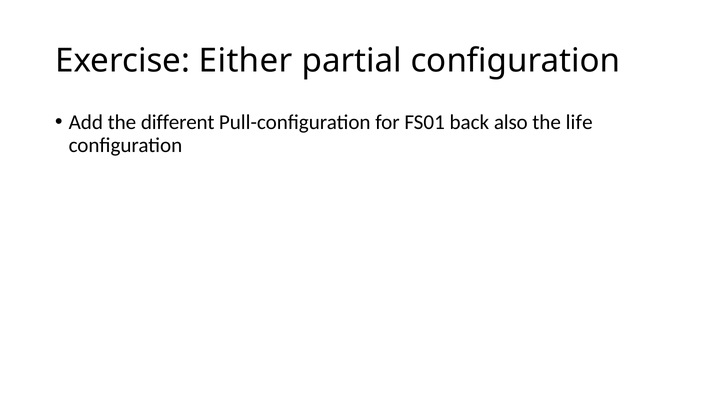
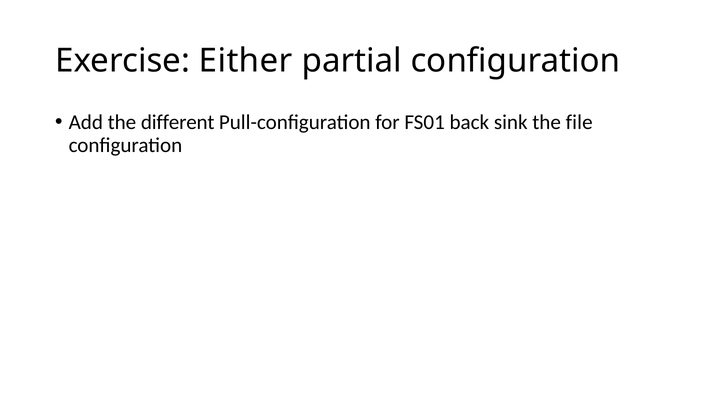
also: also -> sink
life: life -> file
